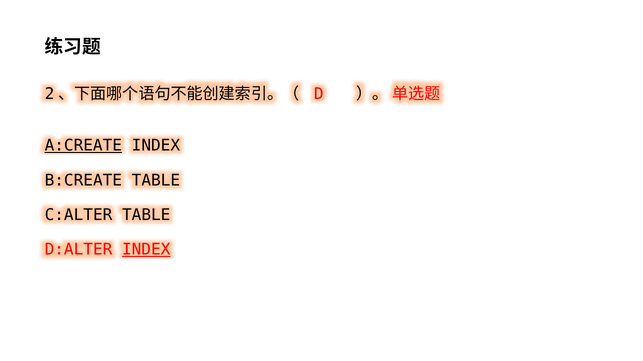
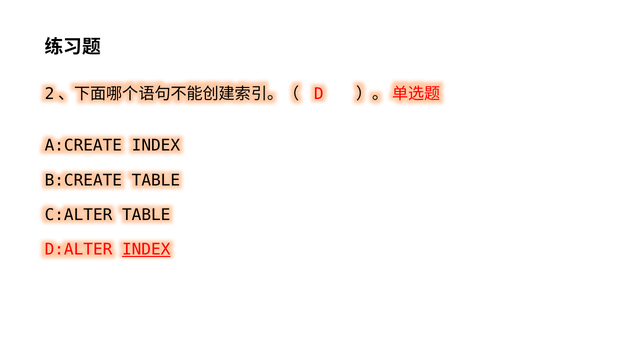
A:CREATE underline: present -> none
